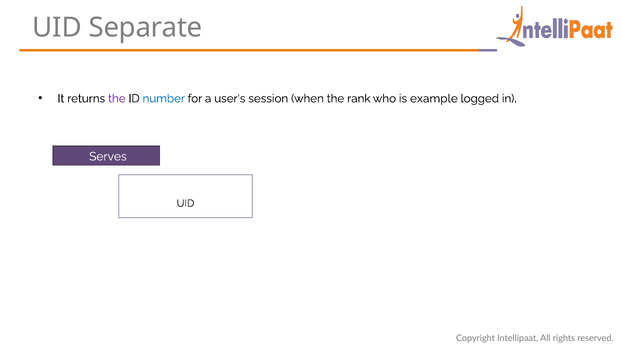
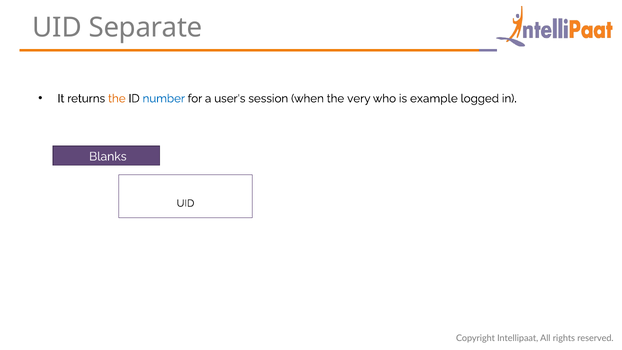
the at (117, 98) colour: purple -> orange
rank: rank -> very
Serves: Serves -> Blanks
